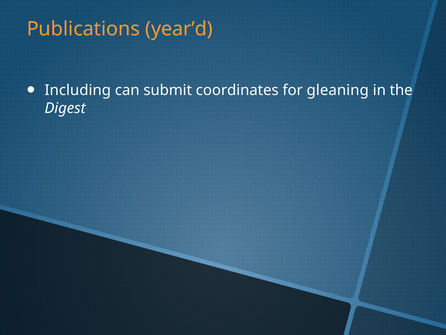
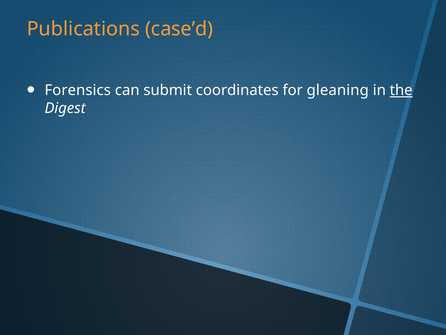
year’d: year’d -> case’d
Including: Including -> Forensics
the underline: none -> present
